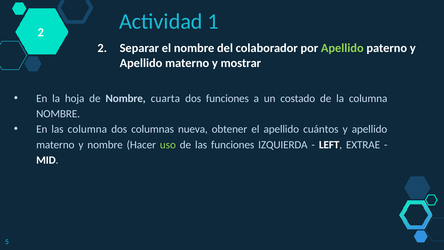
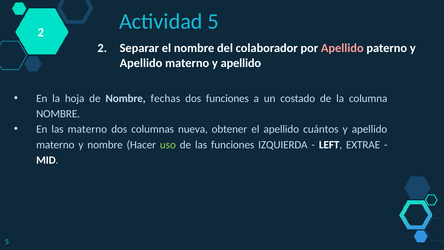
Actividad 1: 1 -> 5
Apellido at (342, 48) colour: light green -> pink
materno y mostrar: mostrar -> apellido
cuarta: cuarta -> fechas
las columna: columna -> materno
